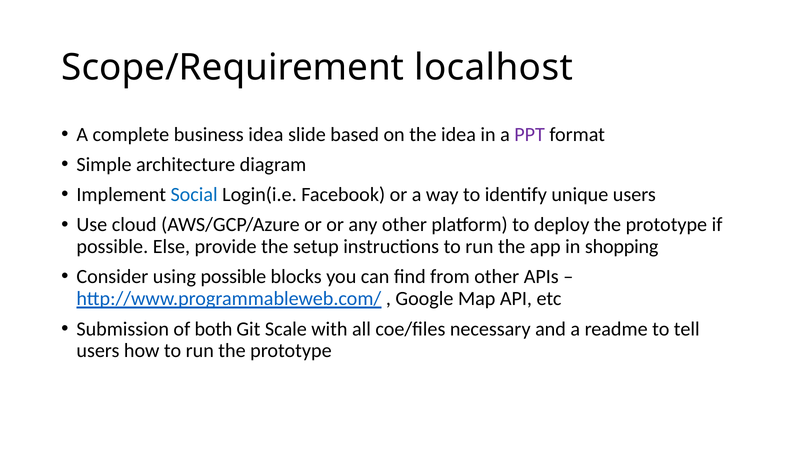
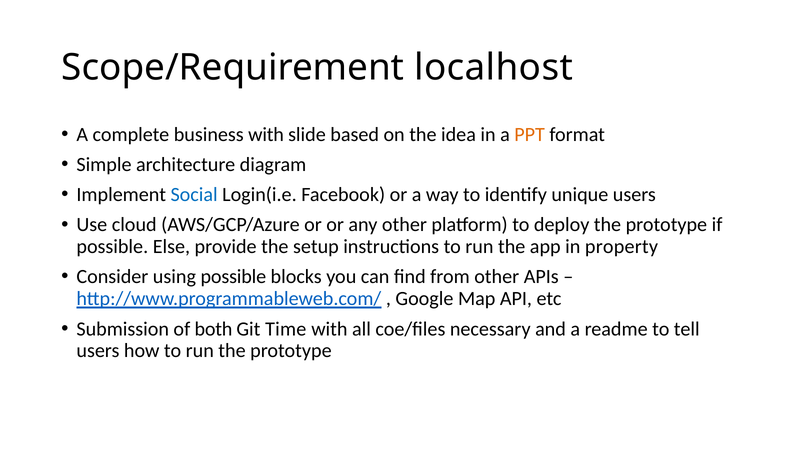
business idea: idea -> with
PPT colour: purple -> orange
shopping: shopping -> property
Scale: Scale -> Time
